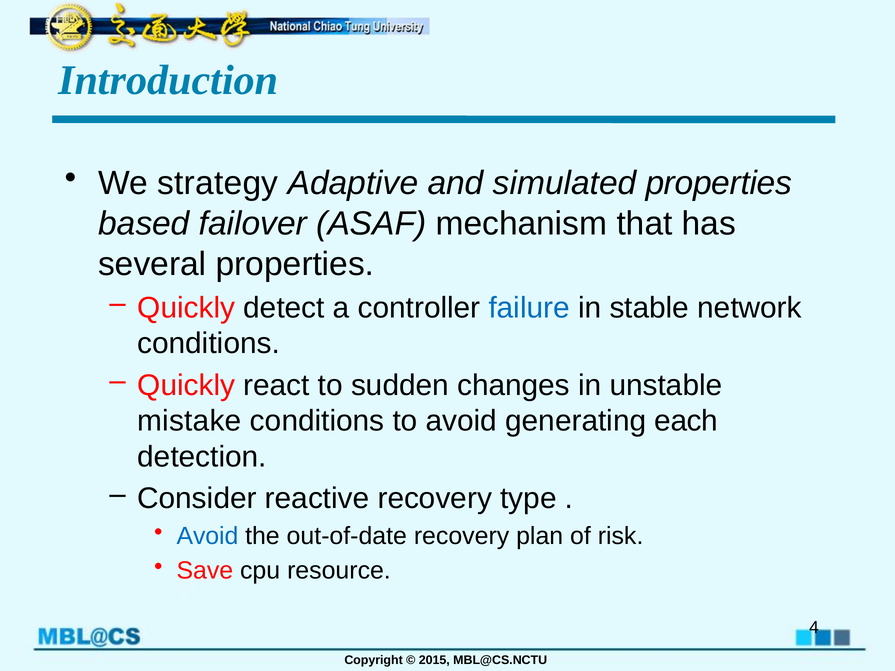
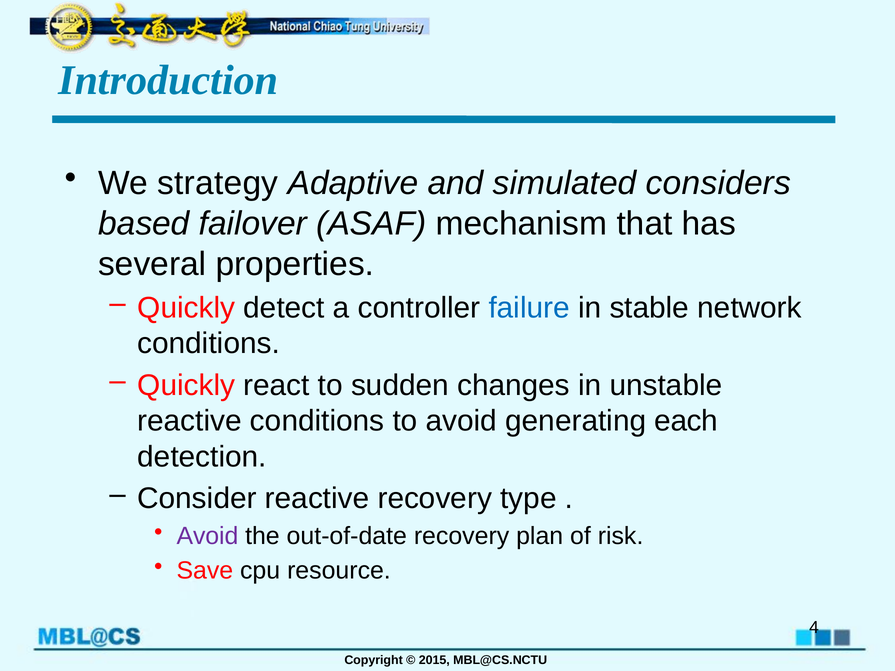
simulated properties: properties -> considers
mistake at (189, 421): mistake -> reactive
Avoid at (207, 536) colour: blue -> purple
